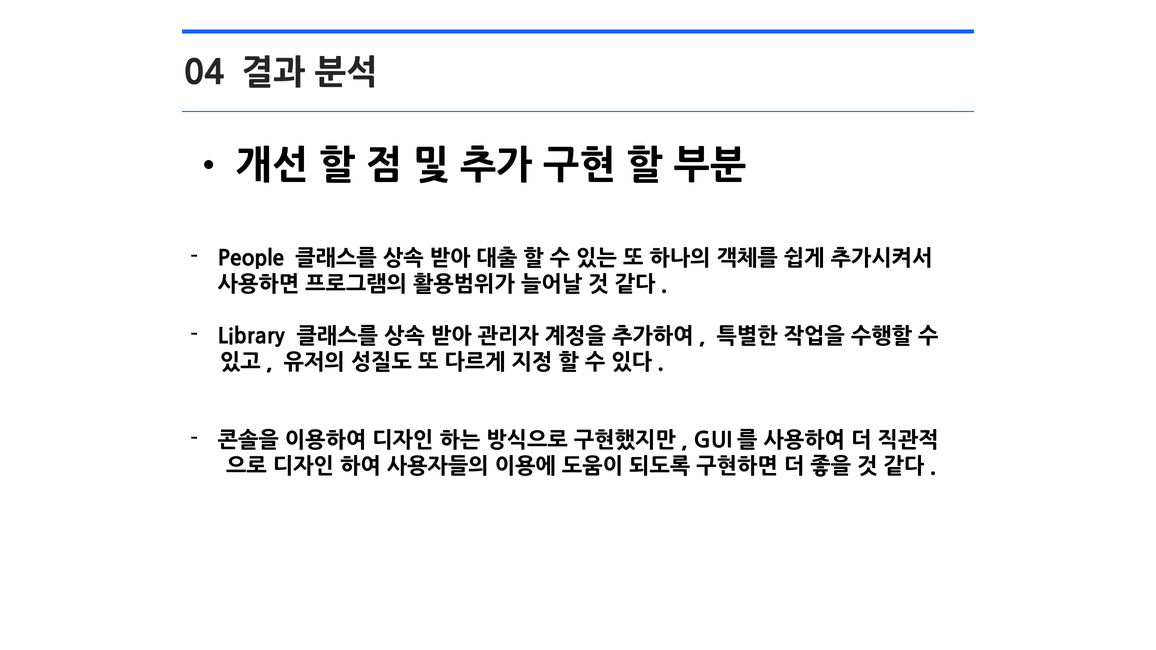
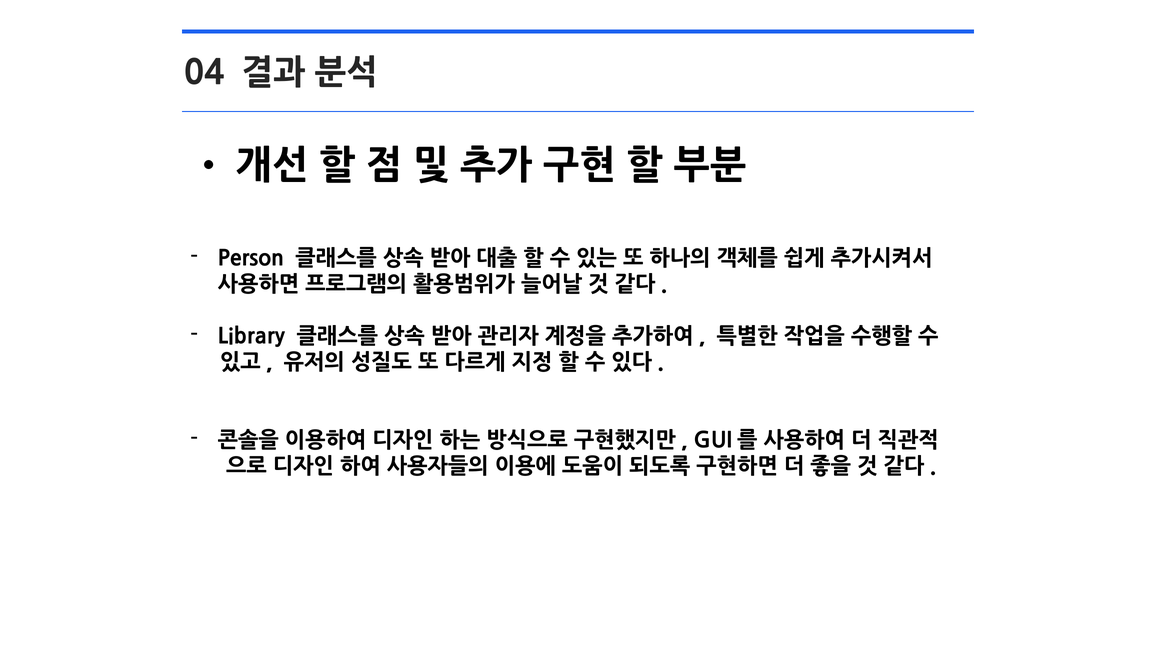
People: People -> Person
